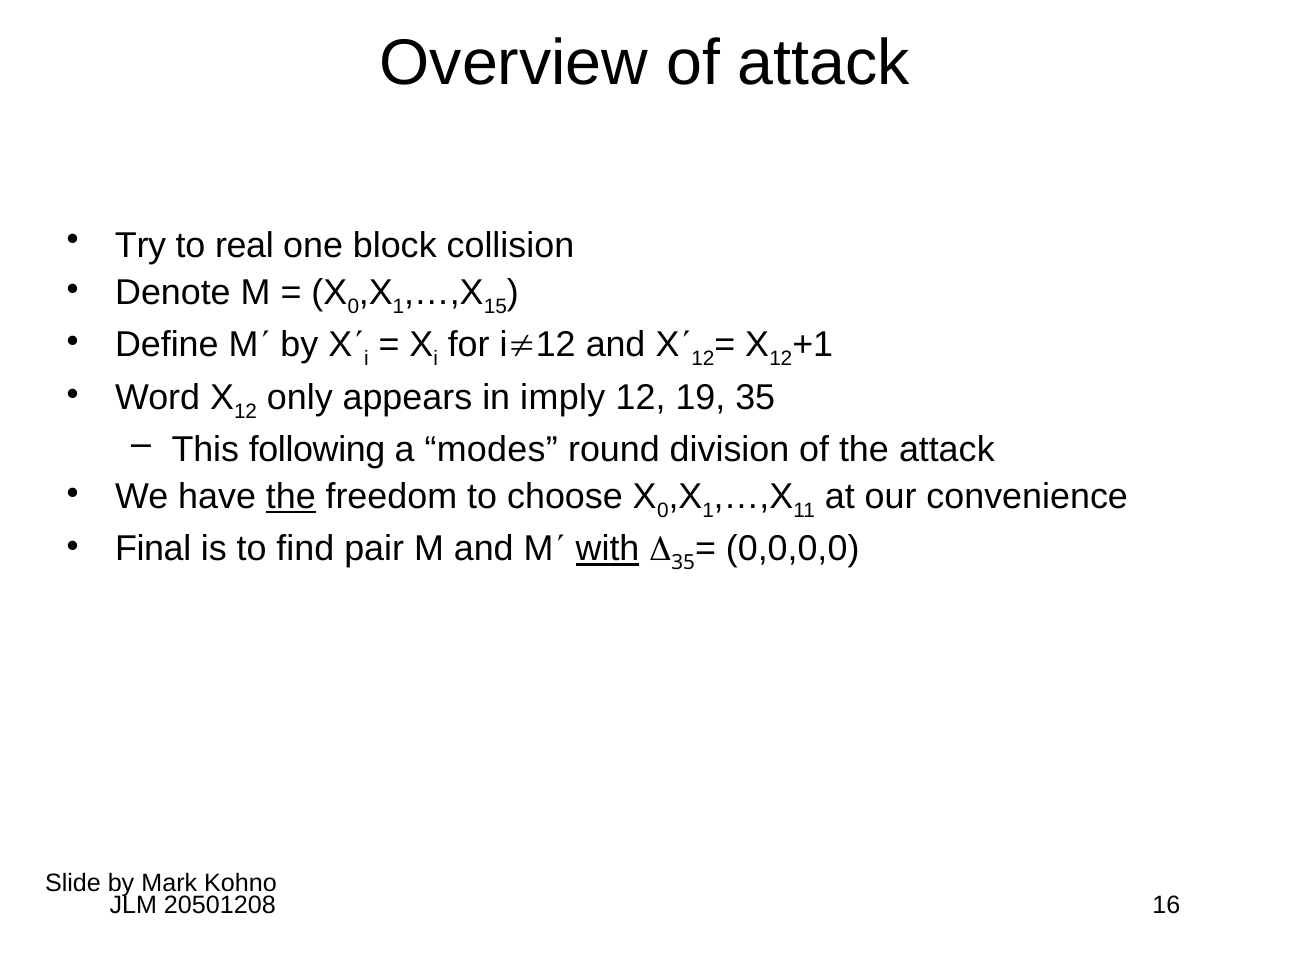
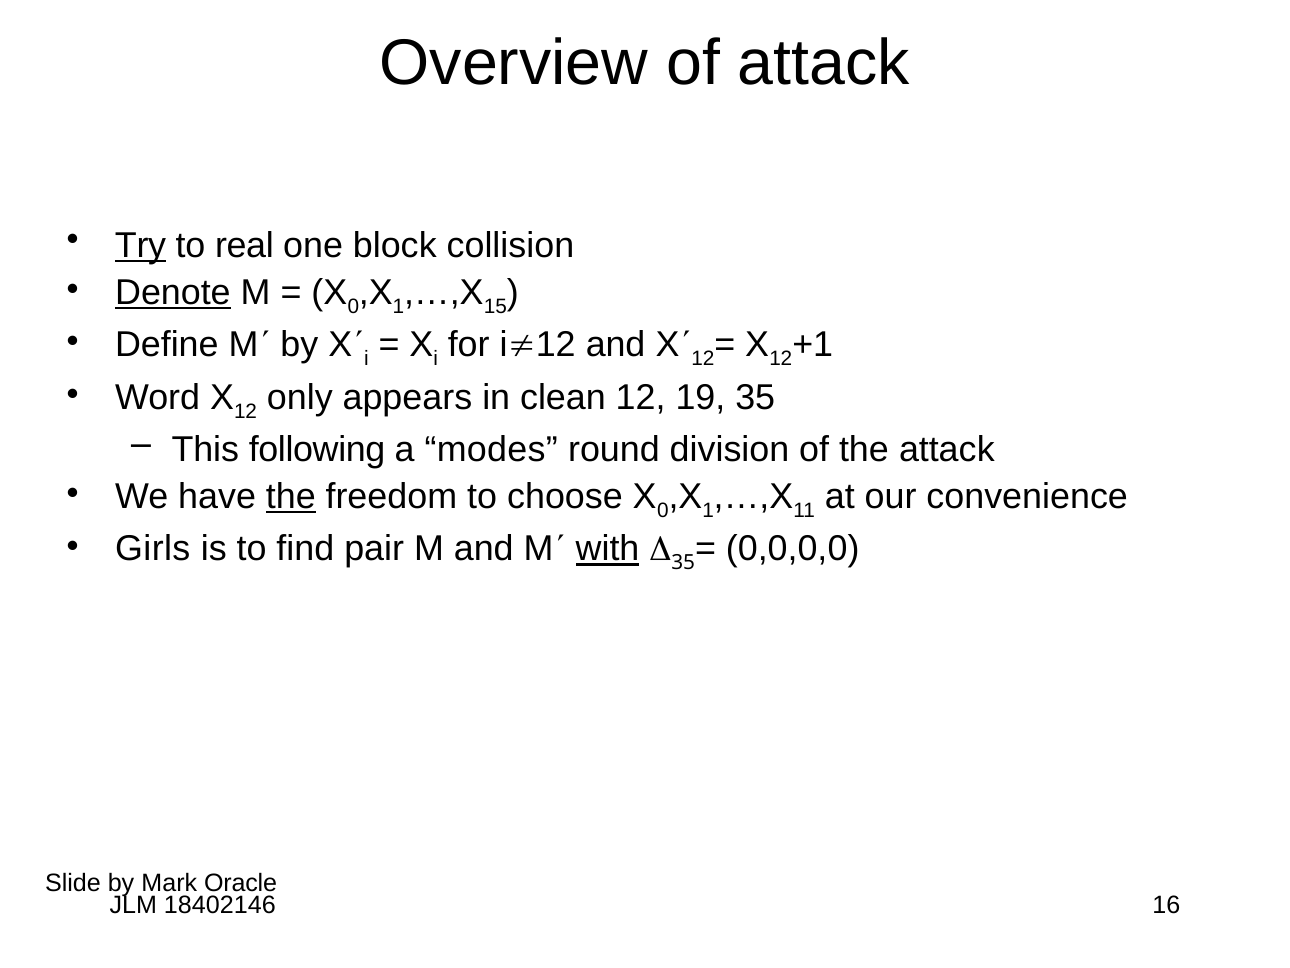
Try underline: none -> present
Denote underline: none -> present
imply: imply -> clean
Final: Final -> Girls
Kohno: Kohno -> Oracle
20501208: 20501208 -> 18402146
